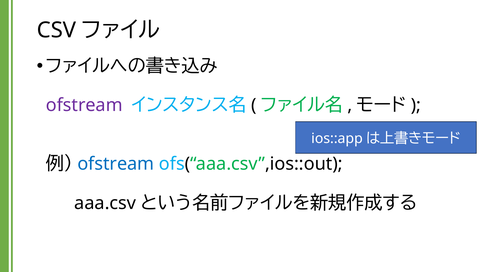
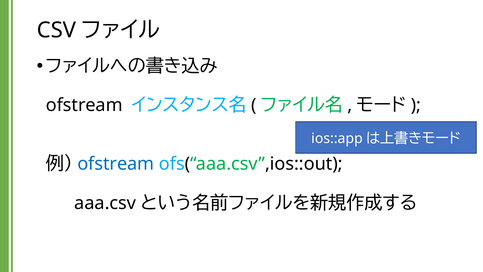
ofstream at (84, 105) colour: purple -> black
